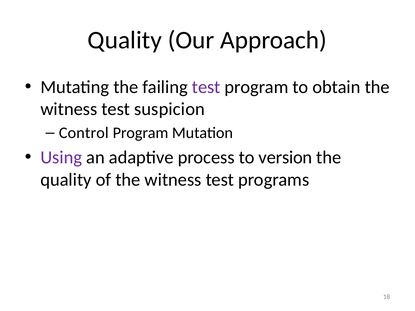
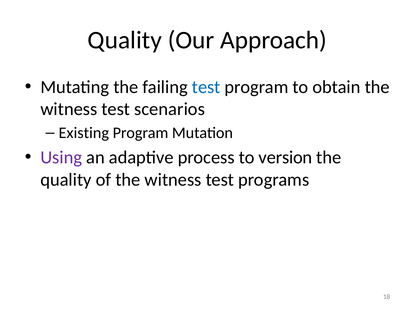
test at (206, 87) colour: purple -> blue
suspicion: suspicion -> scenarios
Control: Control -> Existing
